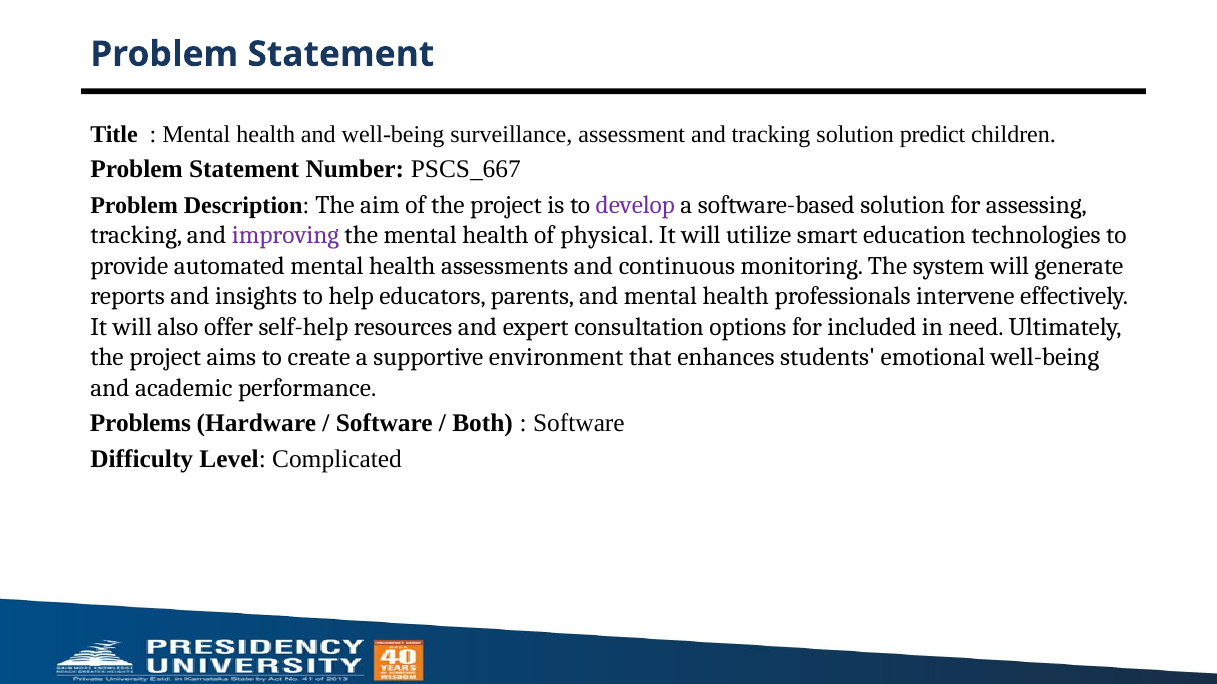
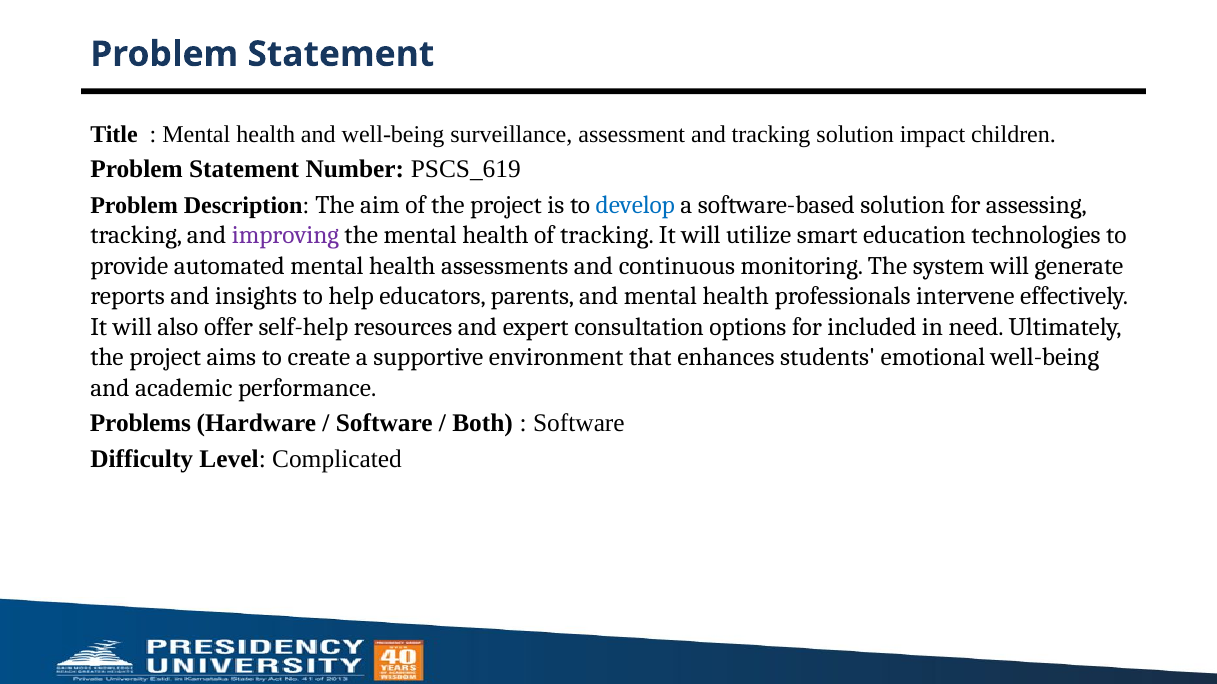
predict: predict -> impact
PSCS_667: PSCS_667 -> PSCS_619
develop colour: purple -> blue
of physical: physical -> tracking
